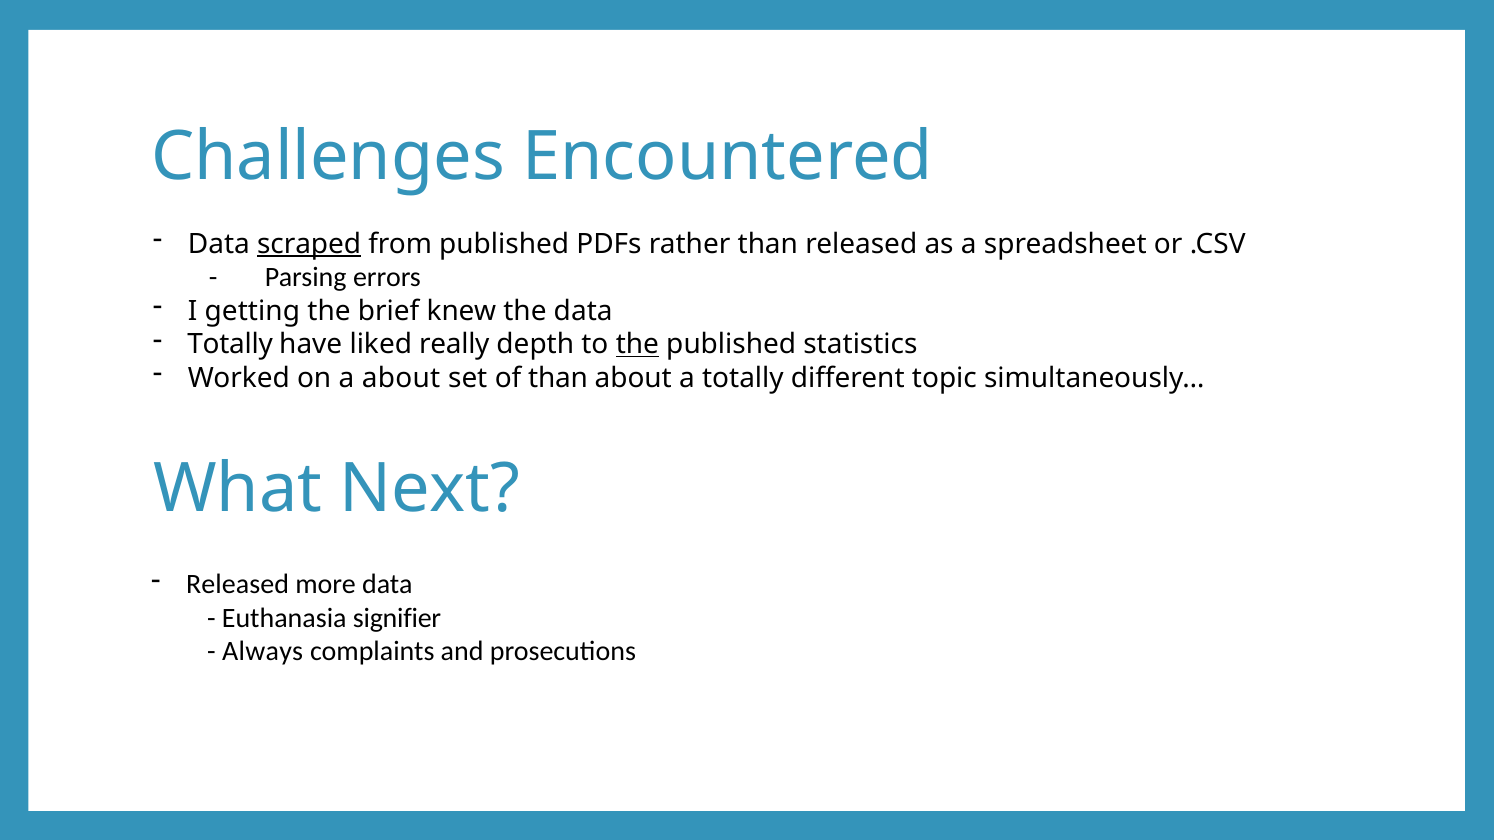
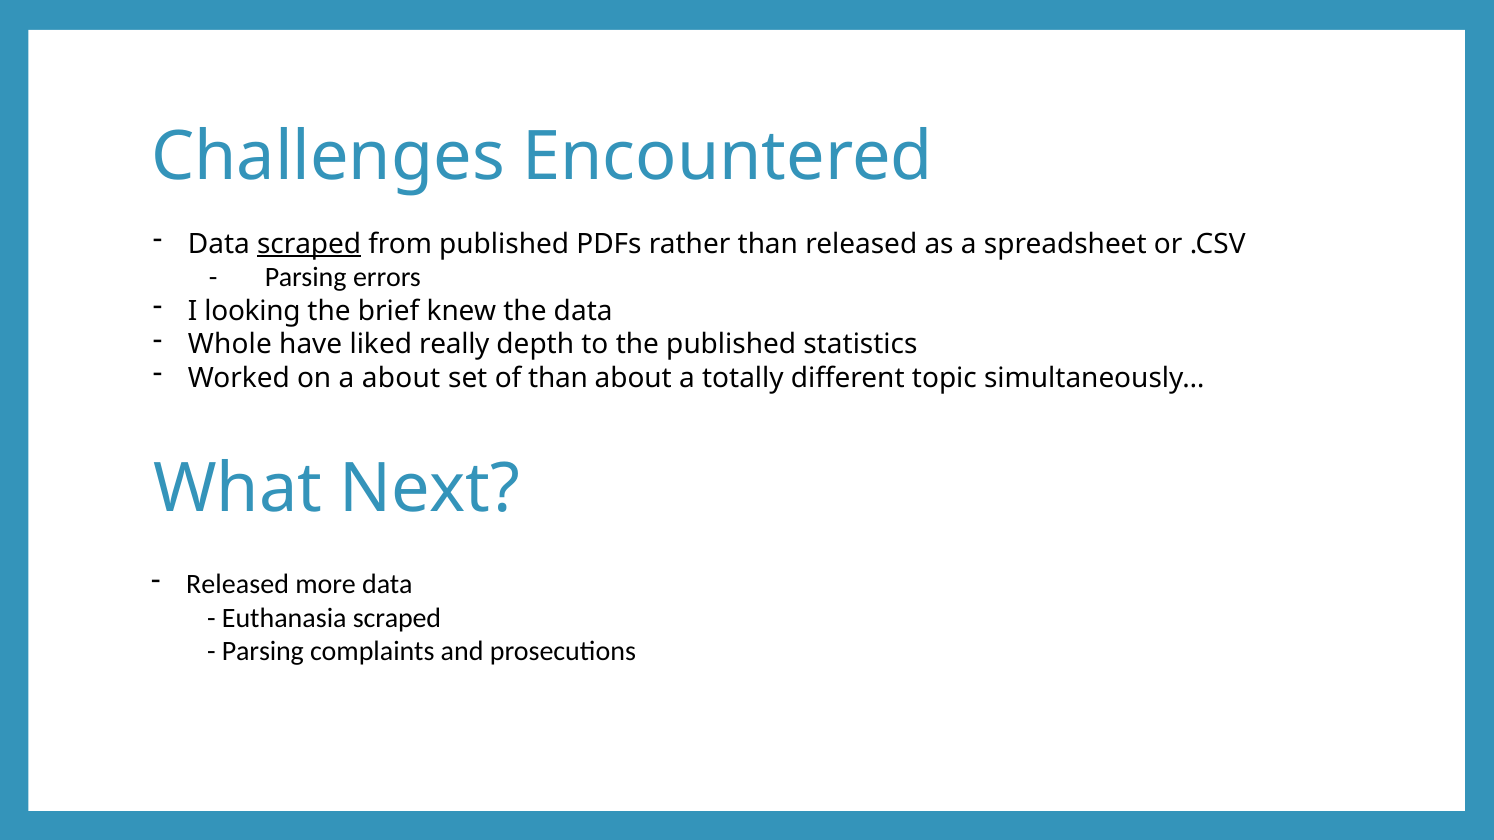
getting: getting -> looking
Totally at (230, 345): Totally -> Whole
the at (637, 345) underline: present -> none
Euthanasia signifier: signifier -> scraped
Always at (263, 652): Always -> Parsing
